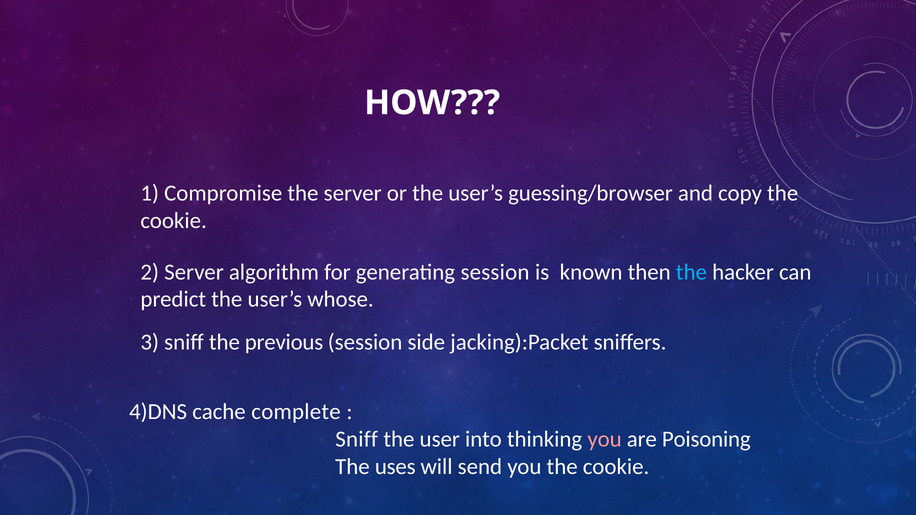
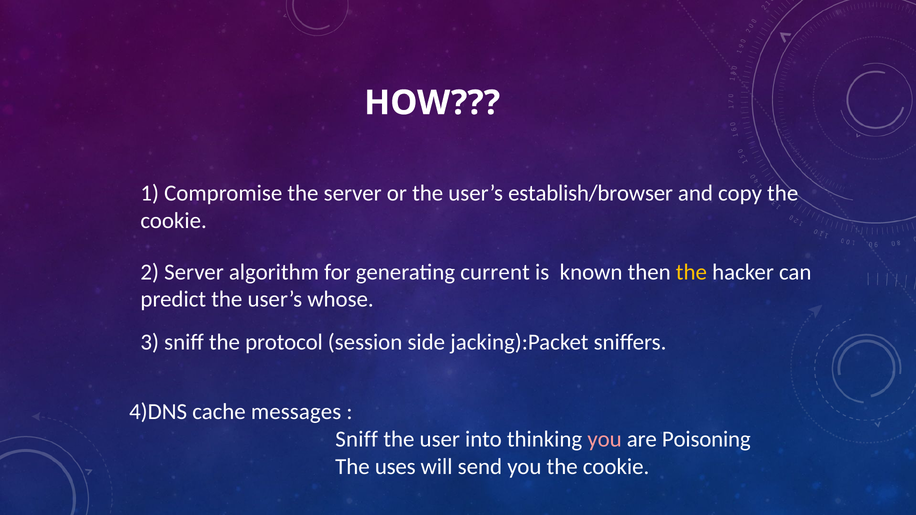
guessing/browser: guessing/browser -> establish/browser
generating session: session -> current
the at (691, 272) colour: light blue -> yellow
previous: previous -> protocol
complete: complete -> messages
